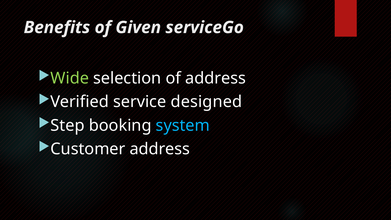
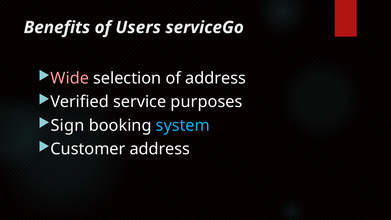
Given: Given -> Users
Wide colour: light green -> pink
designed: designed -> purposes
Step: Step -> Sign
